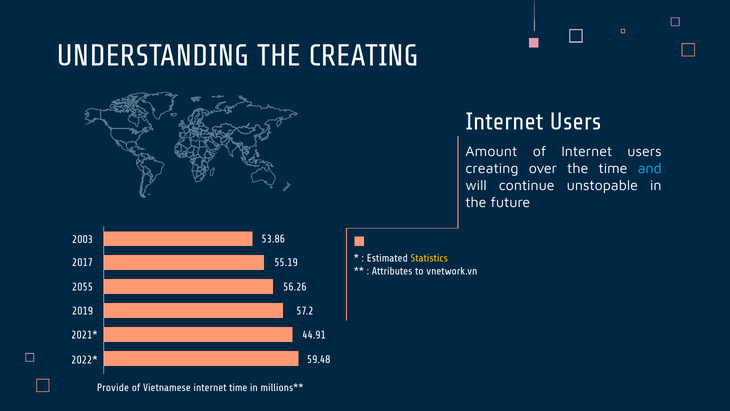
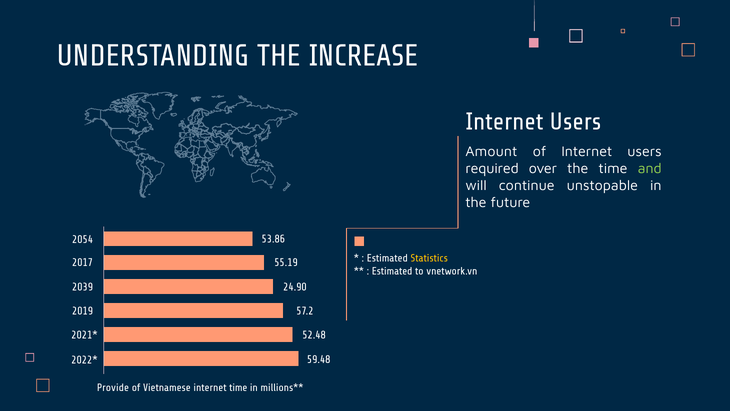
THE CREATING: CREATING -> INCREASE
creating at (492, 168): creating -> required
and colour: light blue -> light green
2003: 2003 -> 2054
Attributes at (392, 271): Attributes -> Estimated
2055: 2055 -> 2039
56.26: 56.26 -> 24.90
44.91: 44.91 -> 52.48
